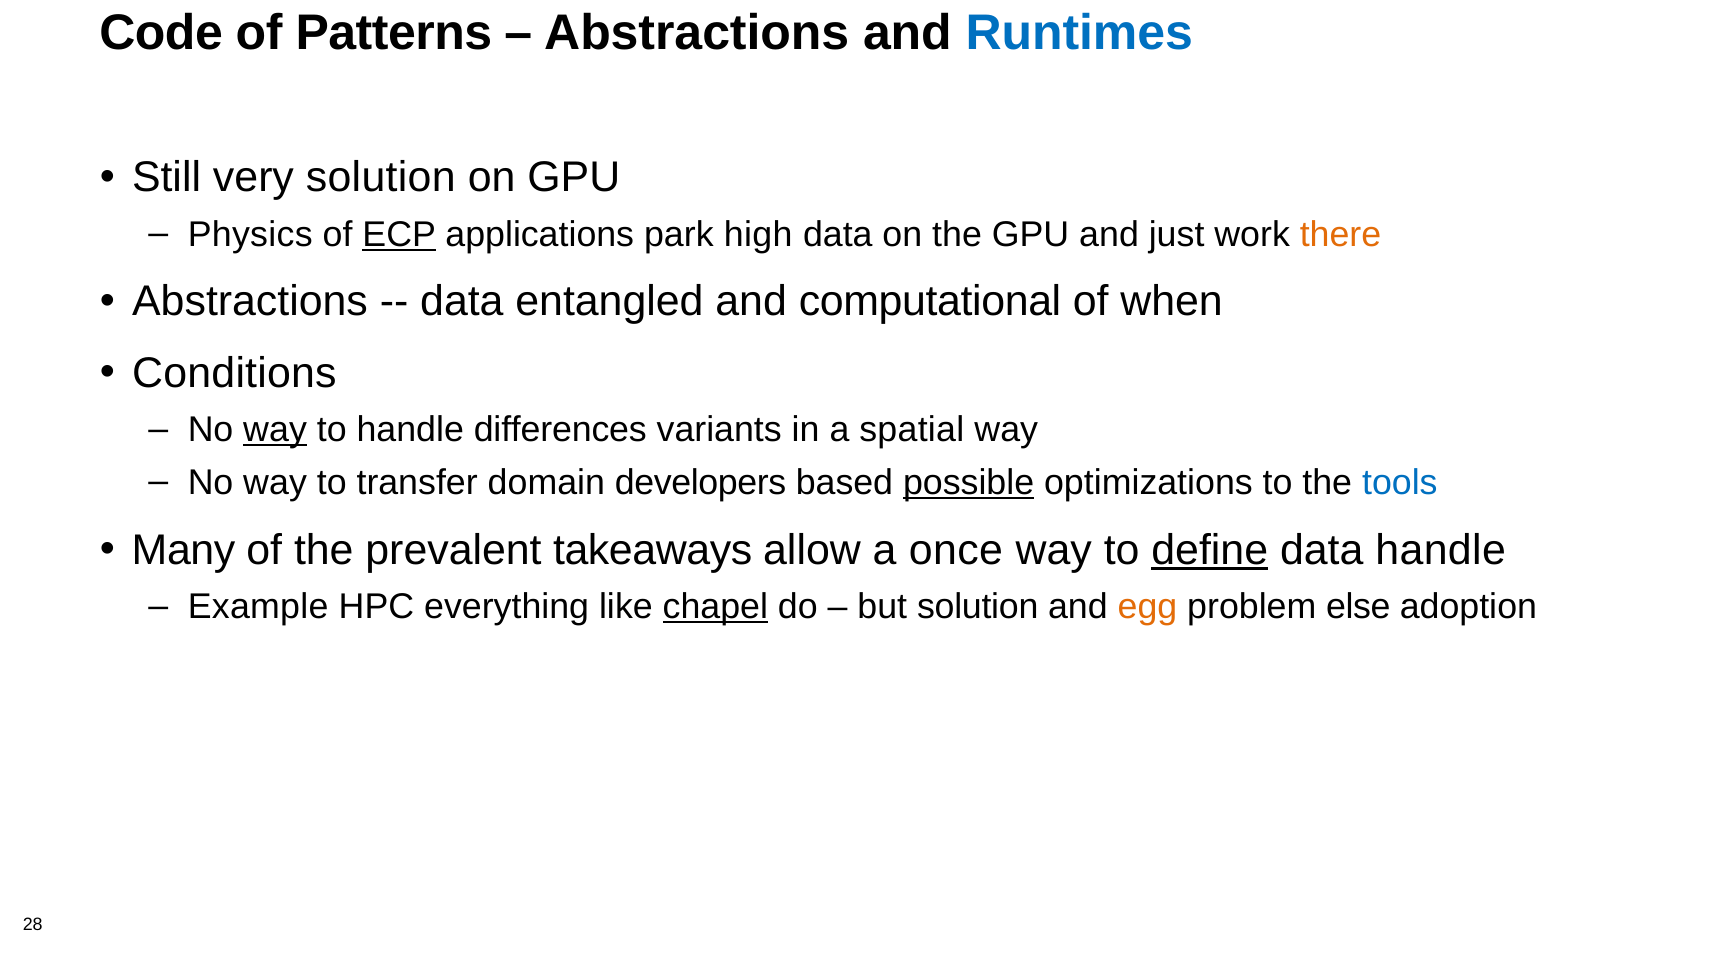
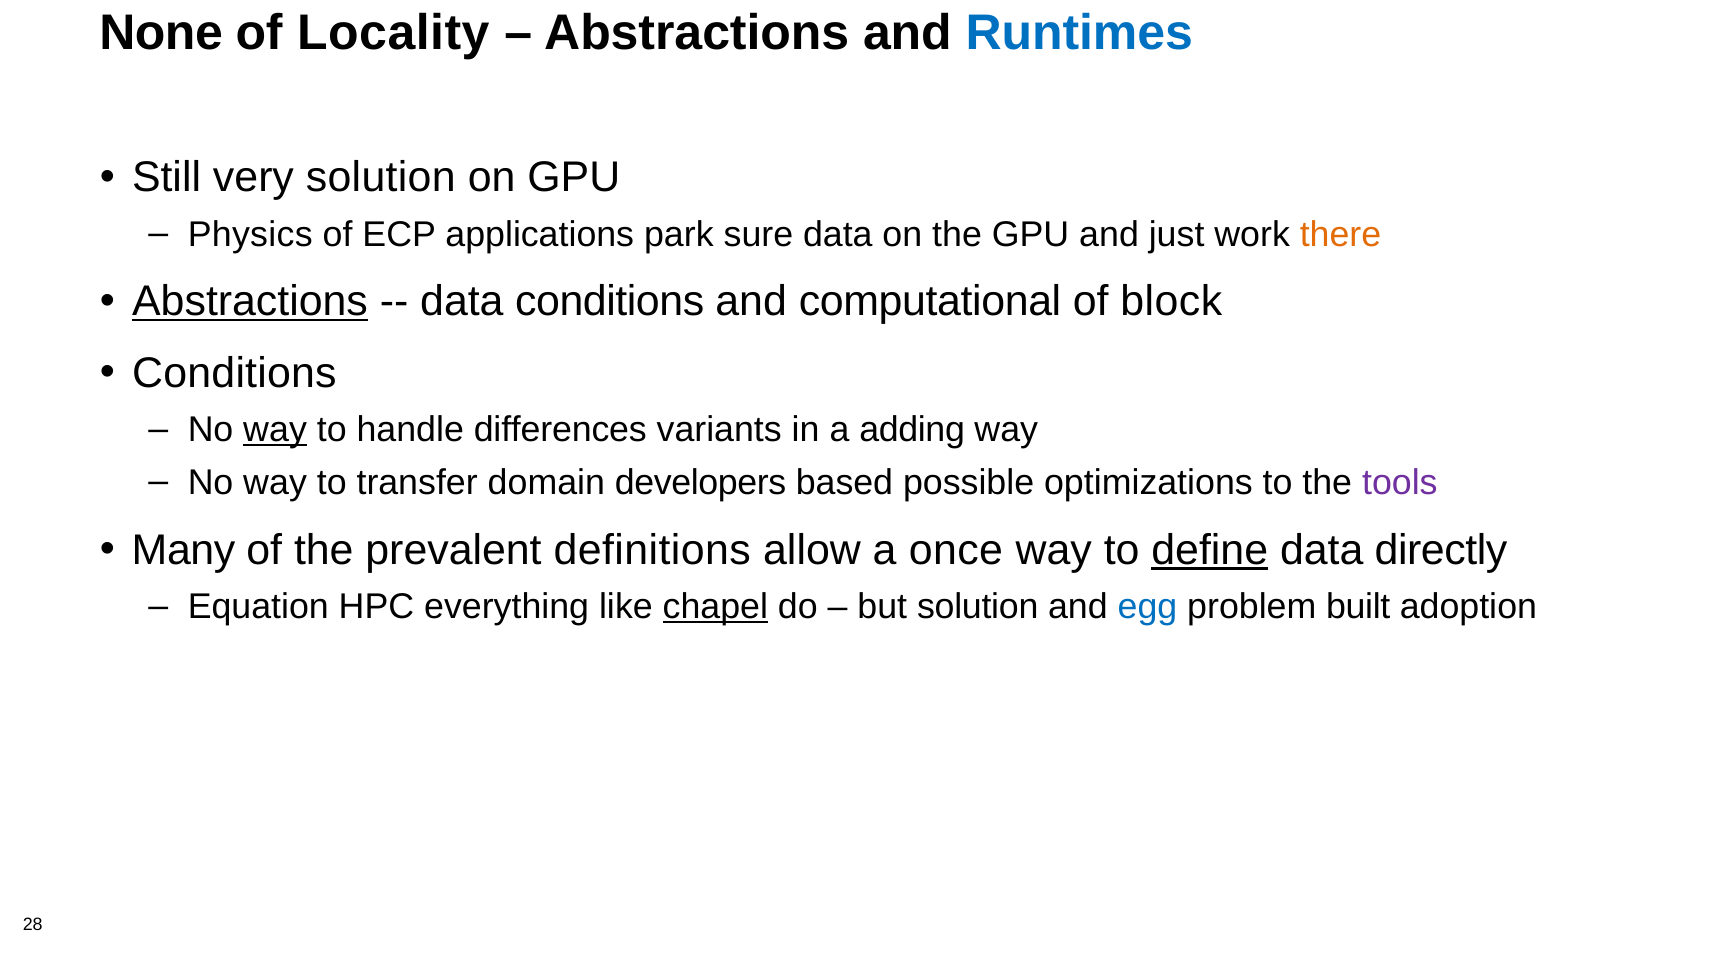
Code: Code -> None
Patterns: Patterns -> Locality
ECP underline: present -> none
high: high -> sure
Abstractions at (250, 302) underline: none -> present
data entangled: entangled -> conditions
when: when -> block
spatial: spatial -> adding
possible underline: present -> none
tools colour: blue -> purple
takeaways: takeaways -> definitions
data handle: handle -> directly
Example: Example -> Equation
egg colour: orange -> blue
else: else -> built
